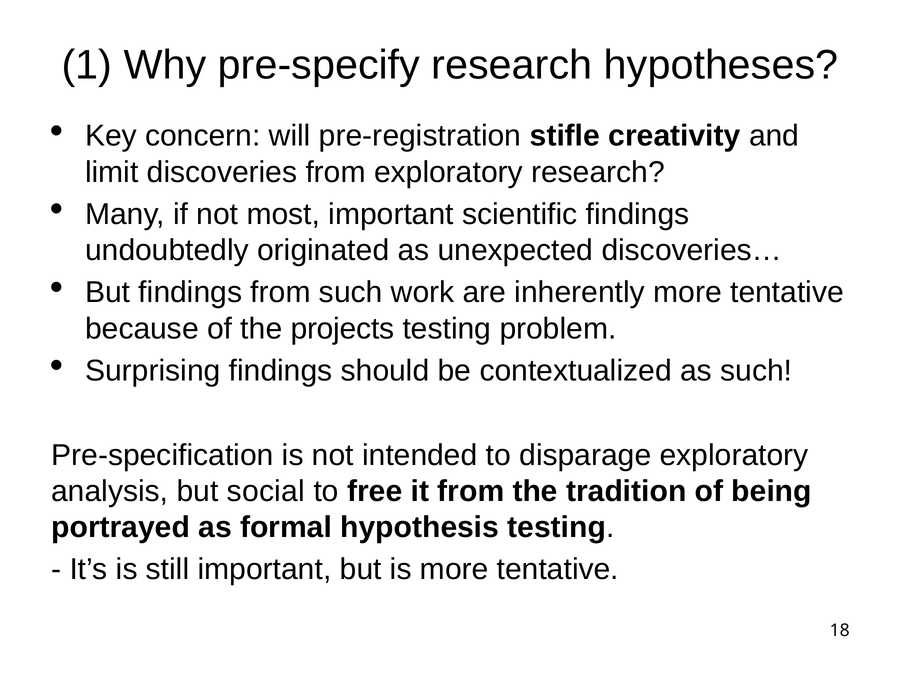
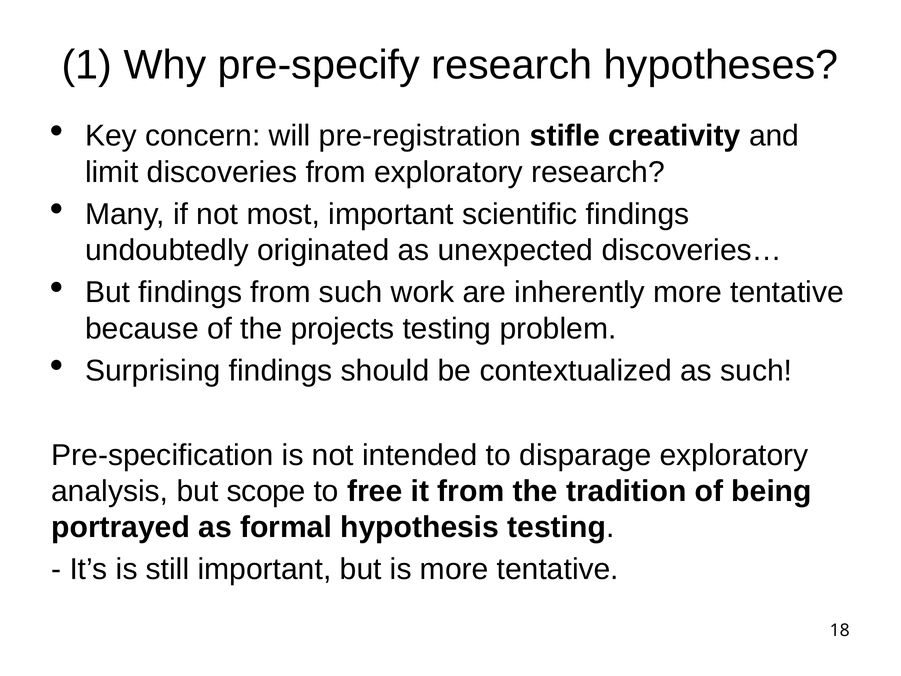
social: social -> scope
